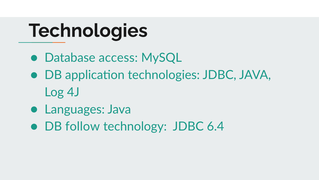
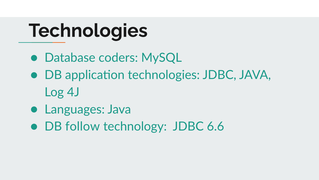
access: access -> coders
6.4: 6.4 -> 6.6
